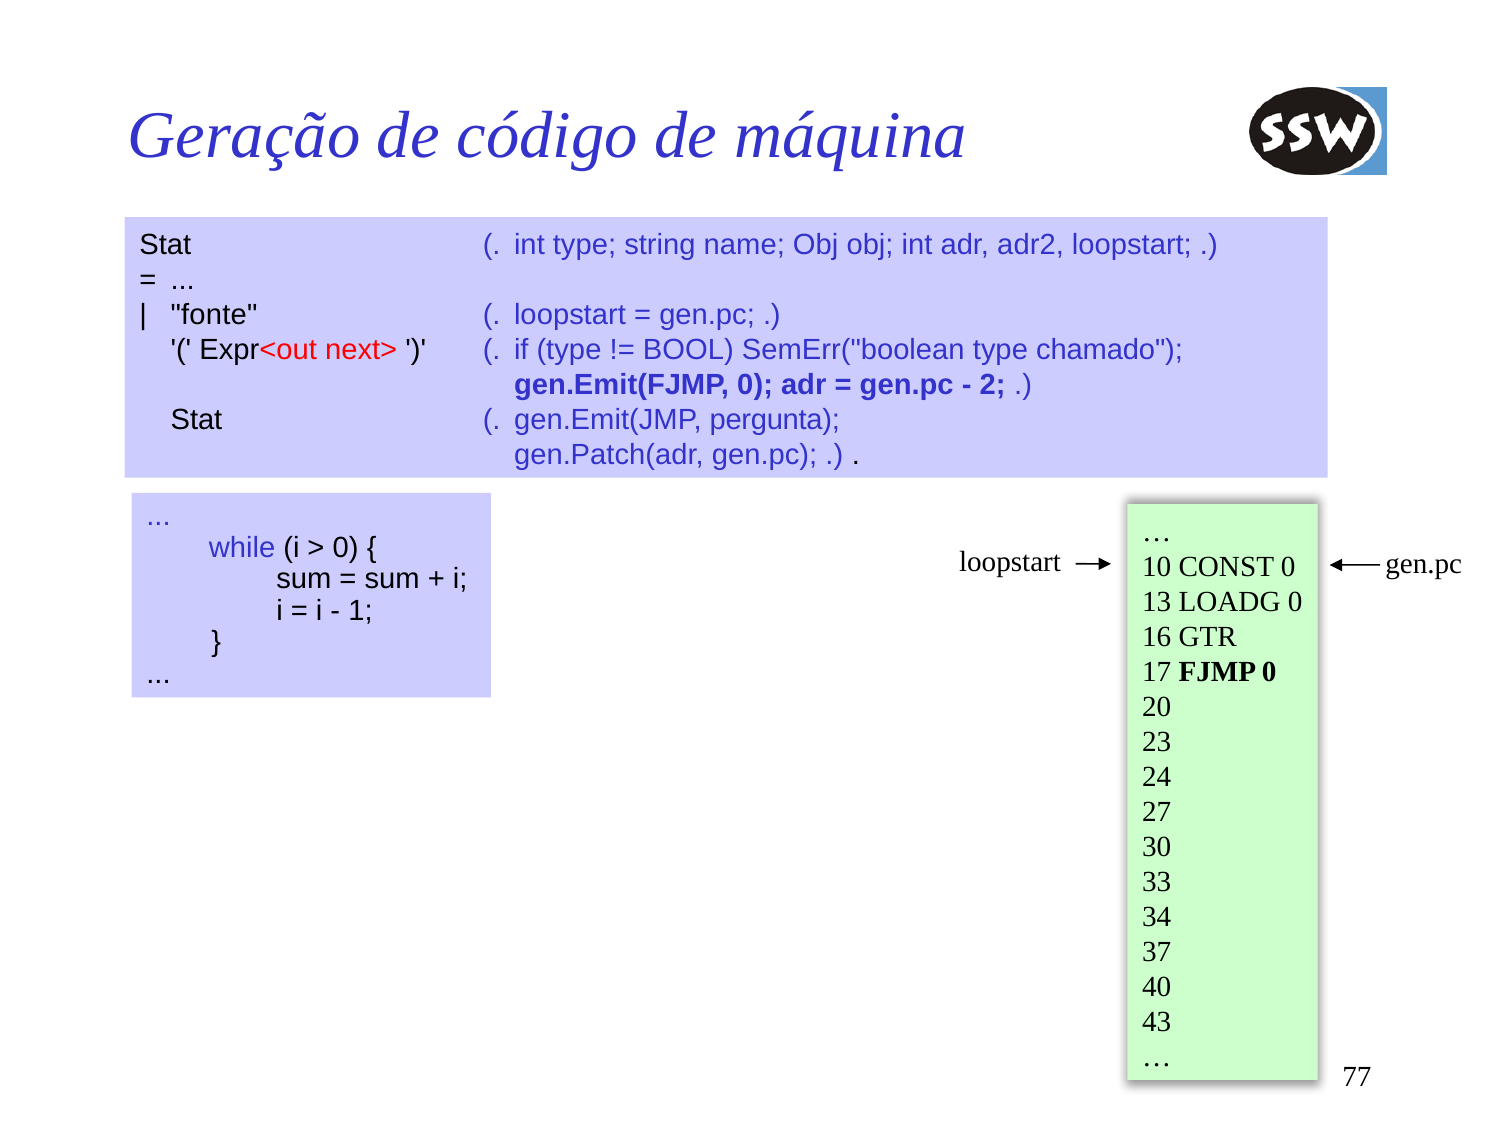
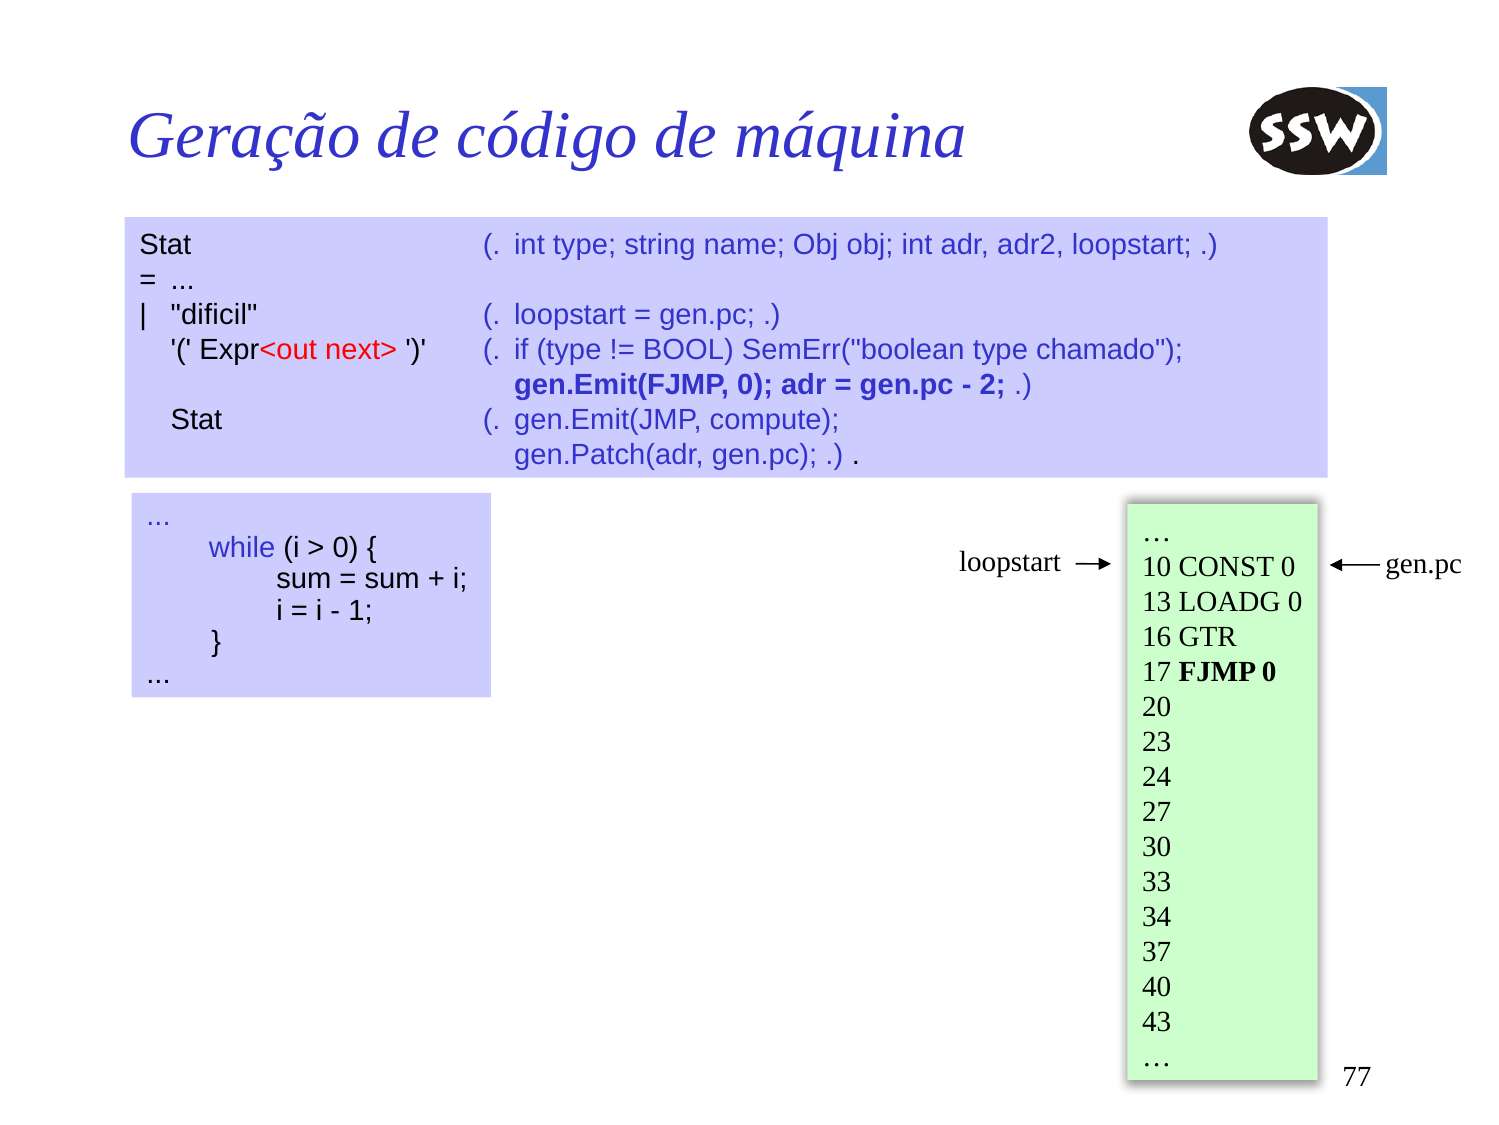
fonte: fonte -> dificil
pergunta: pergunta -> compute
